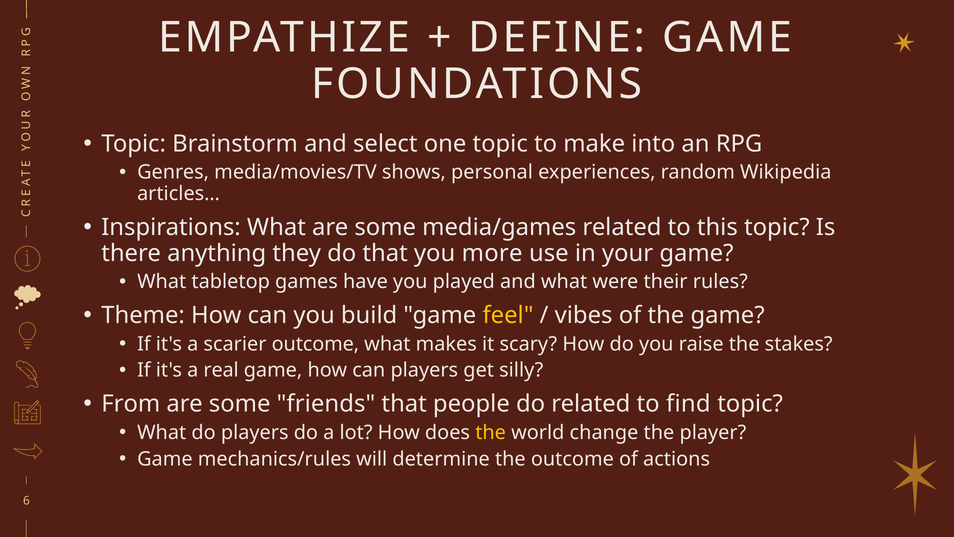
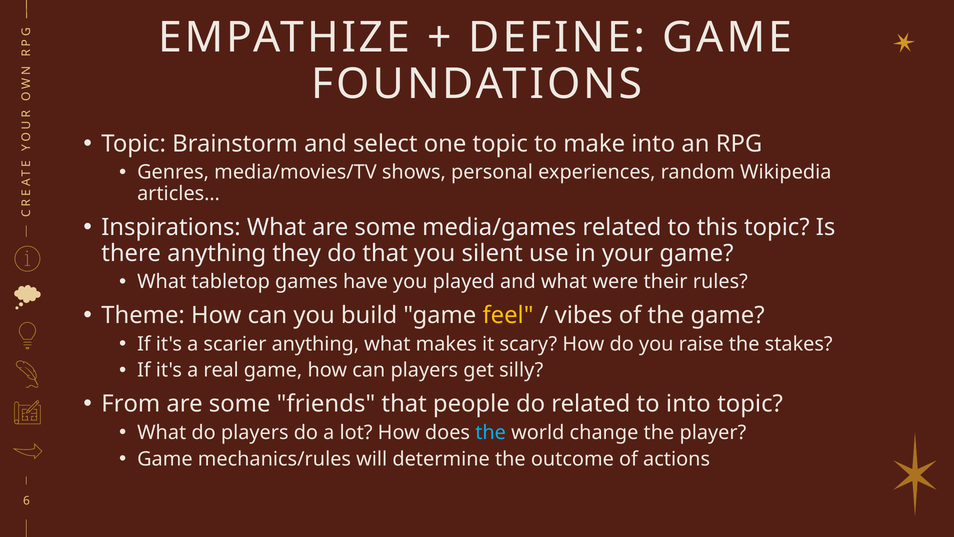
more: more -> silent
scarier outcome: outcome -> anything
to find: find -> into
the at (491, 432) colour: yellow -> light blue
